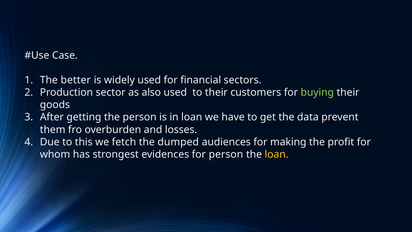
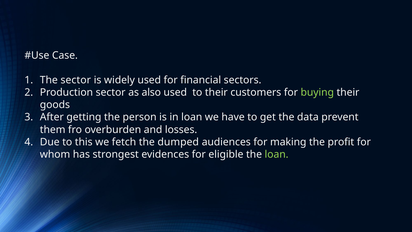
The better: better -> sector
for person: person -> eligible
loan at (277, 154) colour: yellow -> light green
